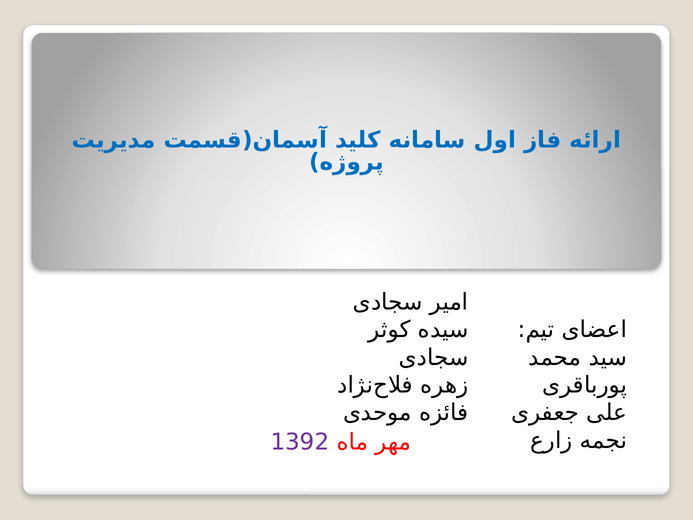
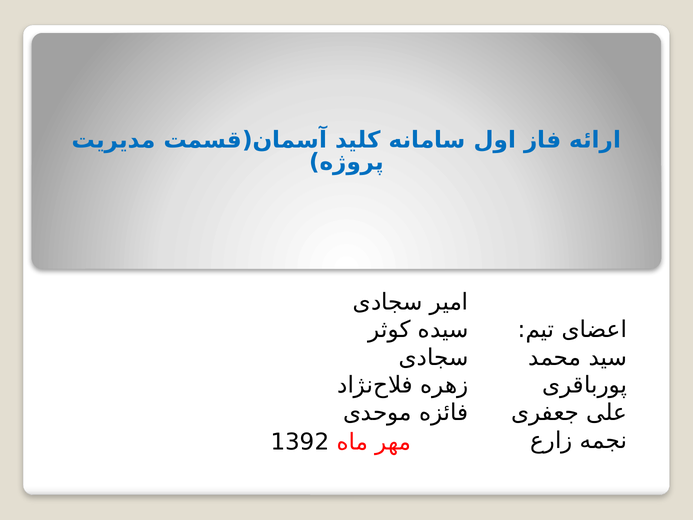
1392 colour: purple -> black
